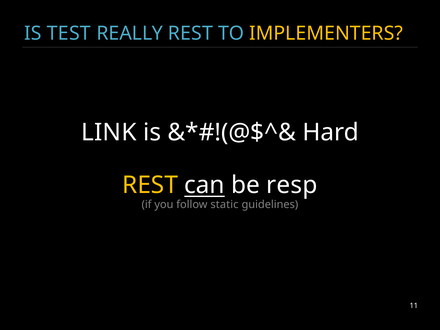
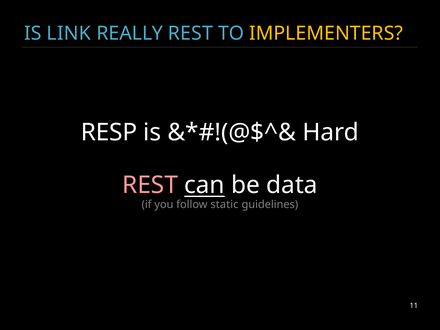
TEST: TEST -> LINK
LINK: LINK -> RESP
REST at (150, 185) colour: yellow -> pink
resp: resp -> data
